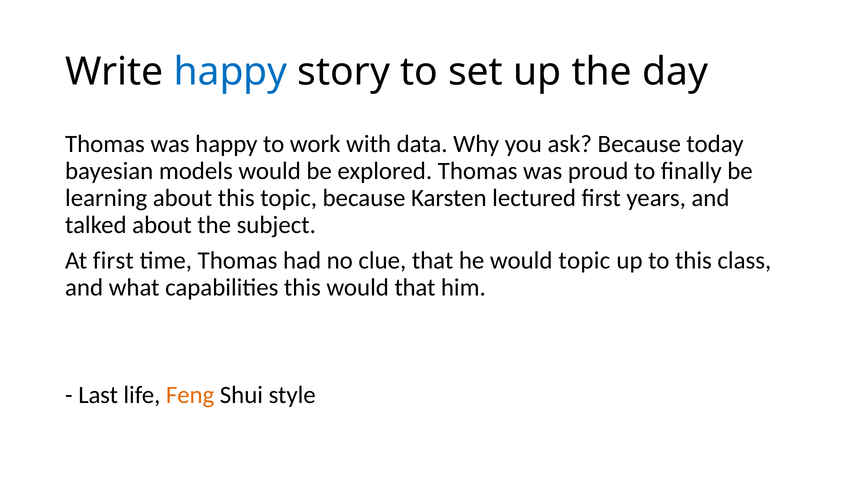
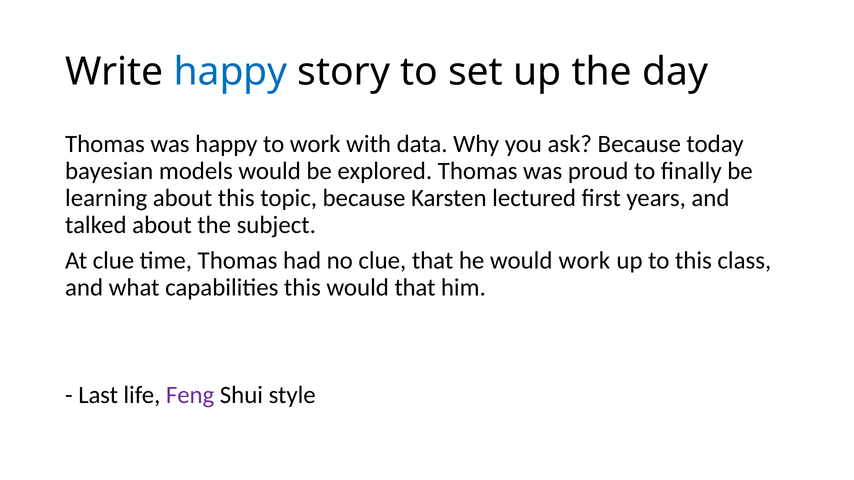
At first: first -> clue
would topic: topic -> work
Feng colour: orange -> purple
